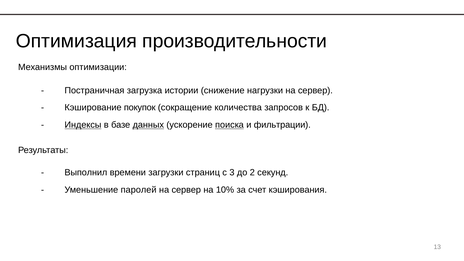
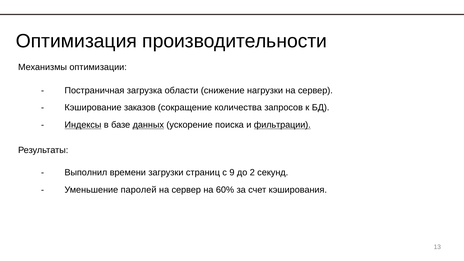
истории: истории -> области
покупок: покупок -> заказов
поиска underline: present -> none
фильтрации underline: none -> present
3: 3 -> 9
10%: 10% -> 60%
